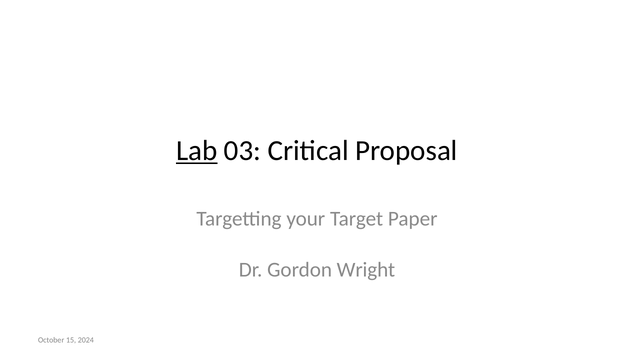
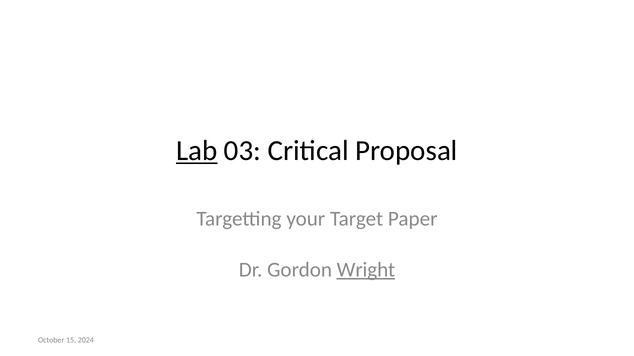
Wright underline: none -> present
